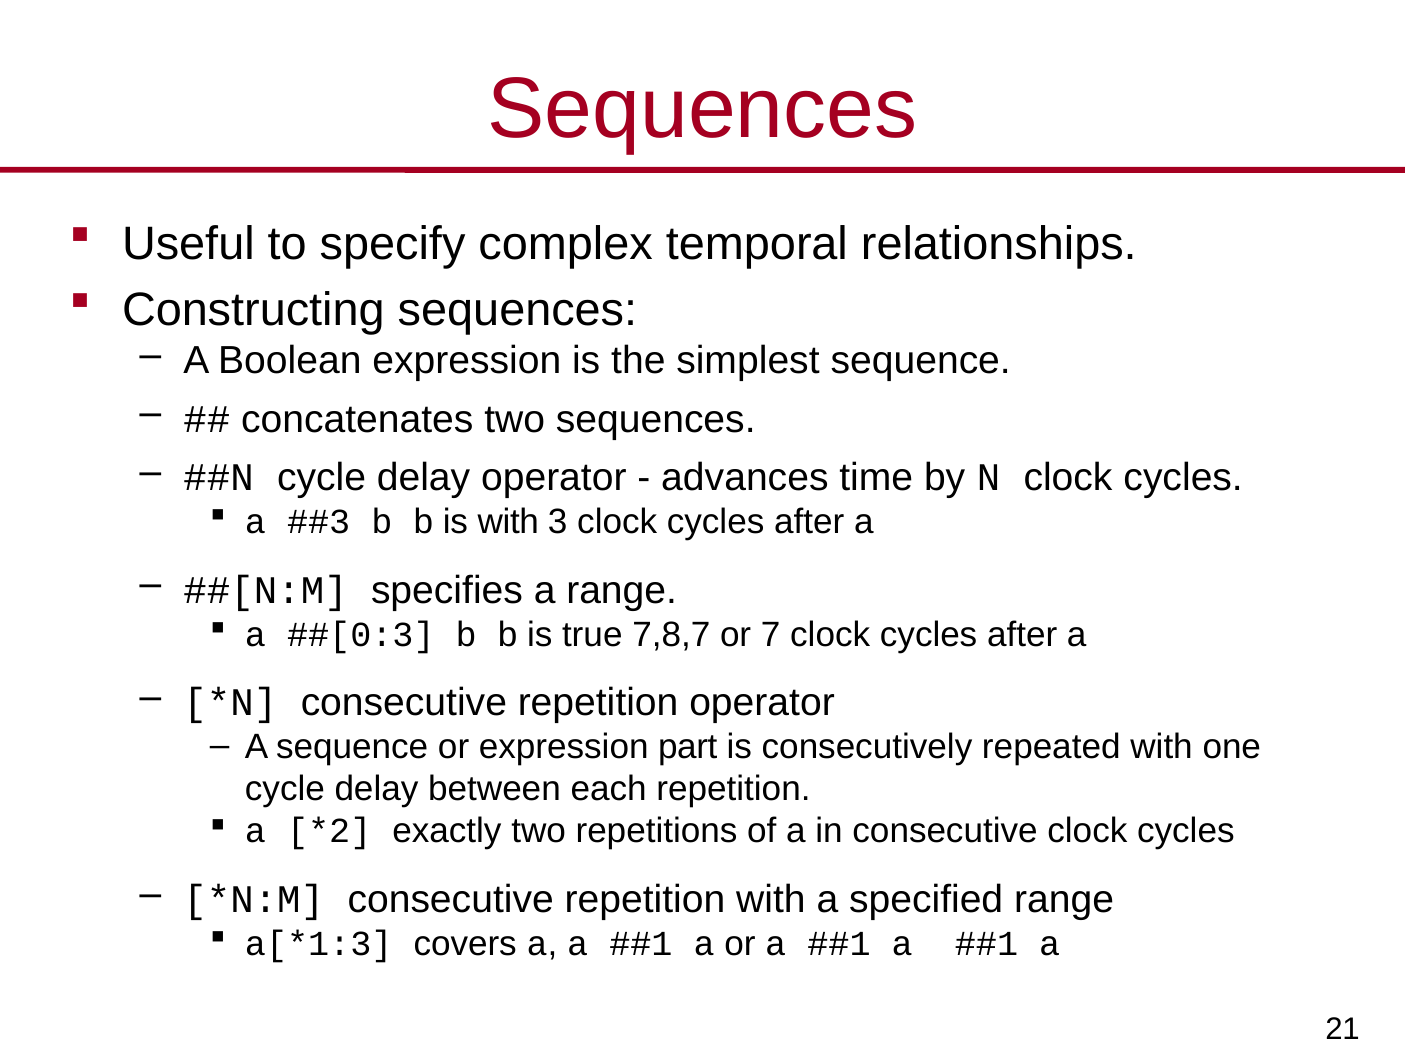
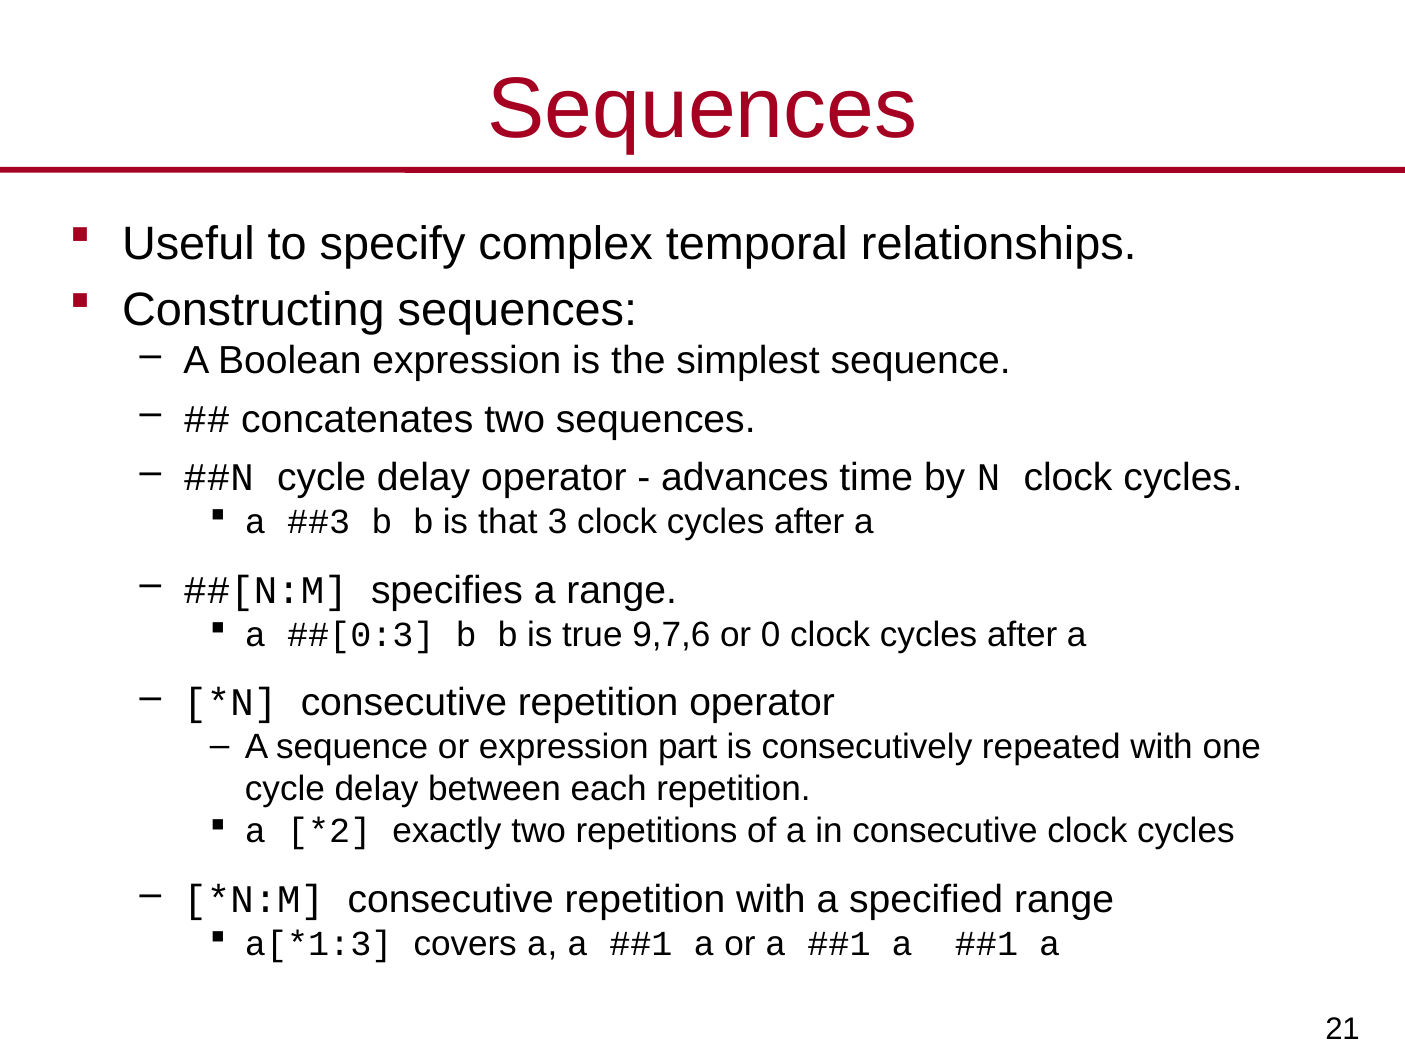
is with: with -> that
7,8,7: 7,8,7 -> 9,7,6
7: 7 -> 0
